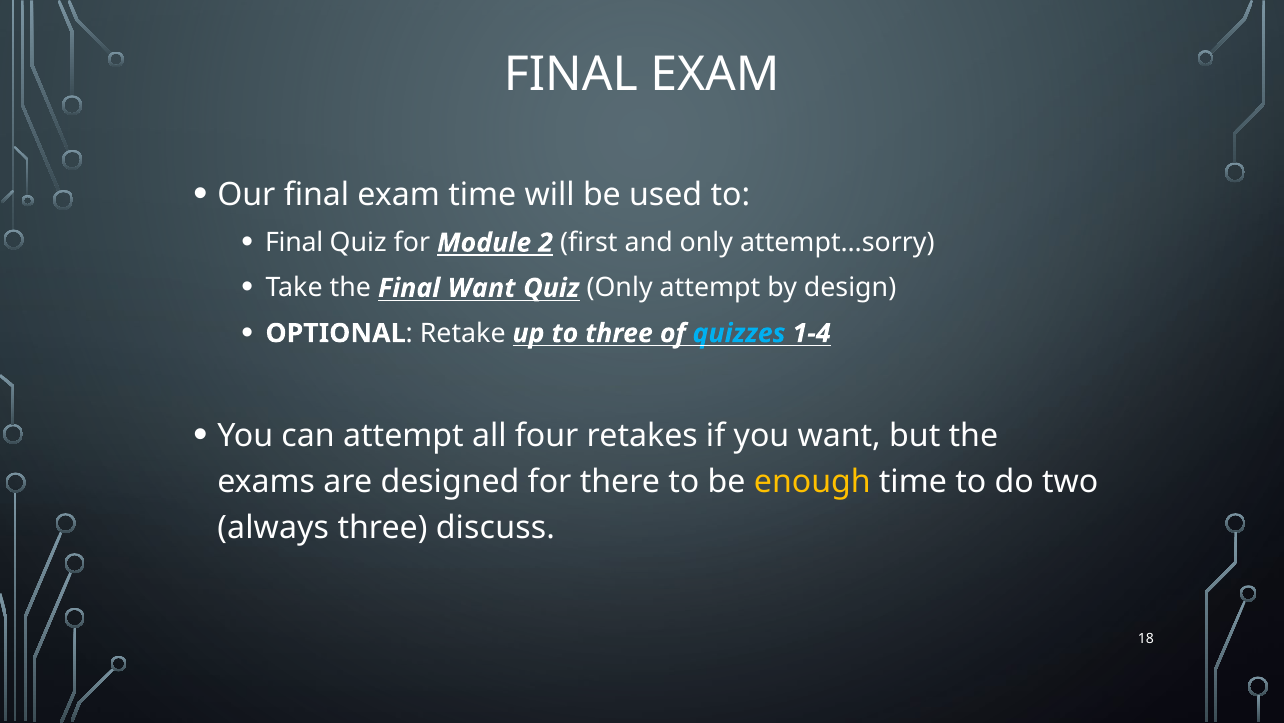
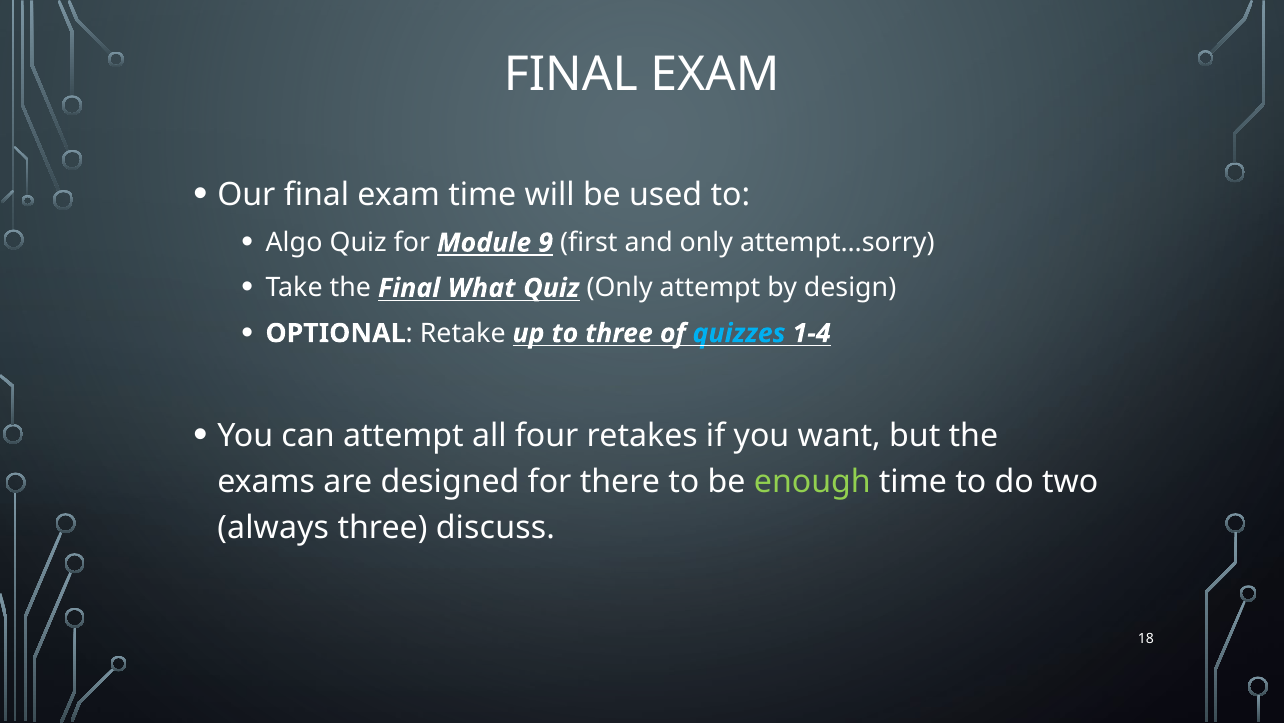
Final at (294, 243): Final -> Algo
2: 2 -> 9
Final Want: Want -> What
enough colour: yellow -> light green
